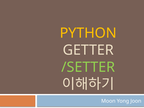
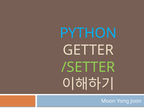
PYTHON colour: yellow -> light blue
